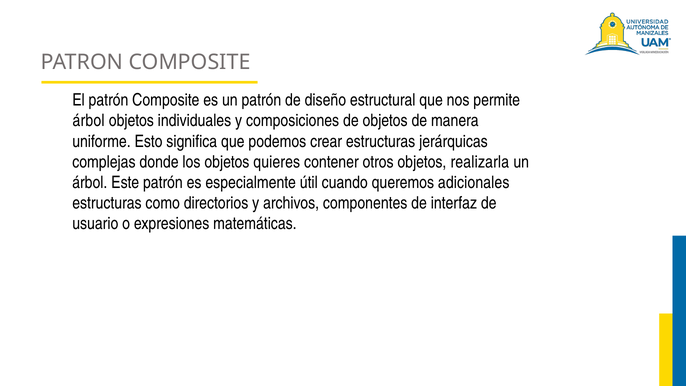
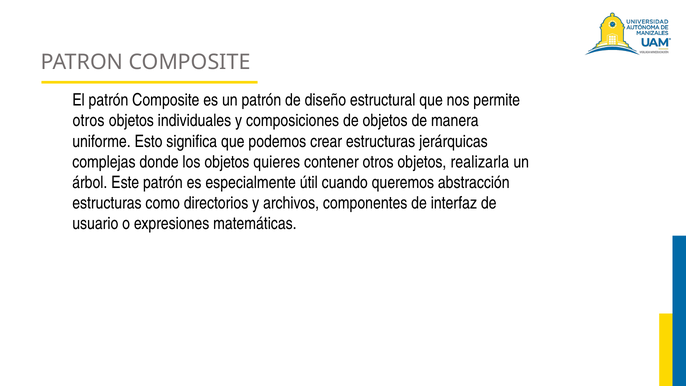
árbol at (89, 121): árbol -> otros
adicionales: adicionales -> abstracción
